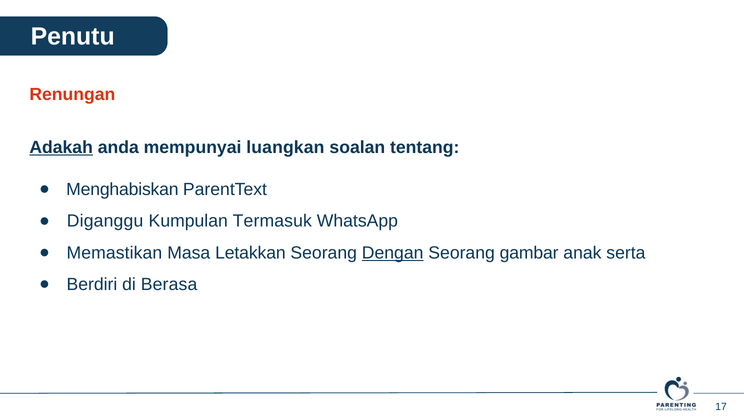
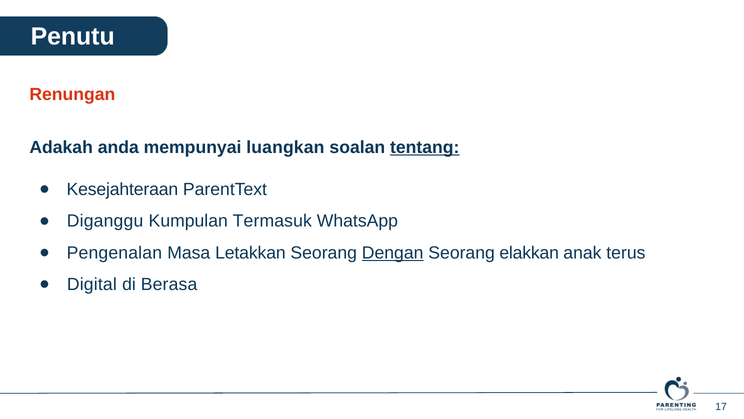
Adakah underline: present -> none
tentang underline: none -> present
Menghabiskan: Menghabiskan -> Kesejahteraan
Memastikan: Memastikan -> Pengenalan
gambar: gambar -> elakkan
serta: serta -> terus
Berdiri: Berdiri -> Digital
